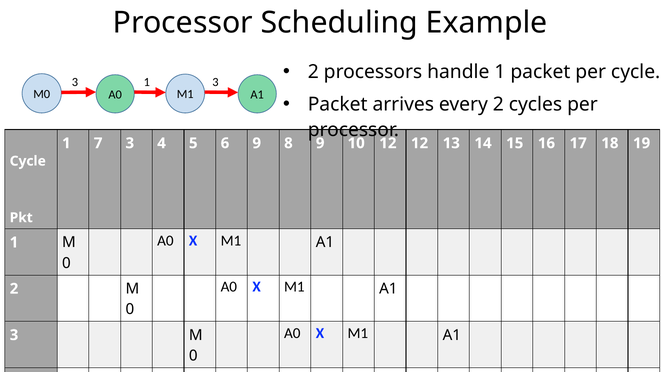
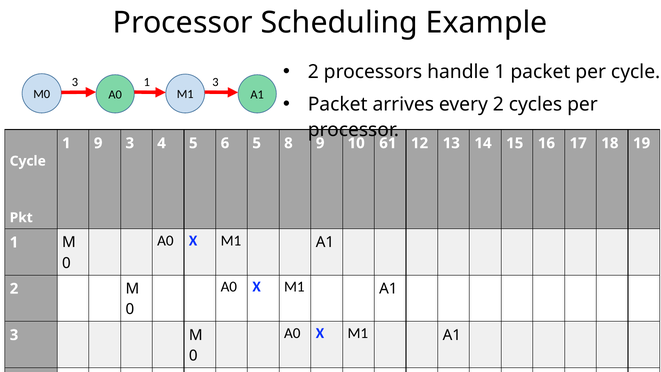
1 7: 7 -> 9
6 9: 9 -> 5
10 12: 12 -> 61
